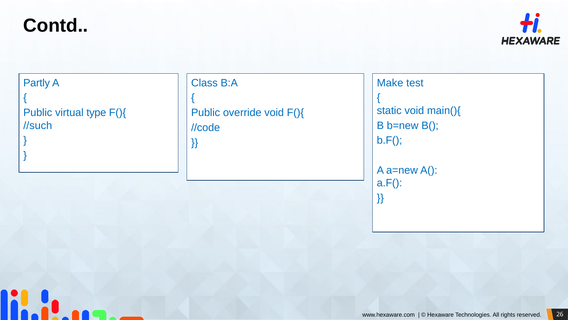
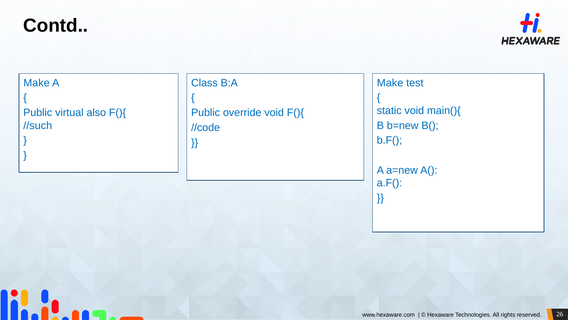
Partly at (37, 83): Partly -> Make
type: type -> also
